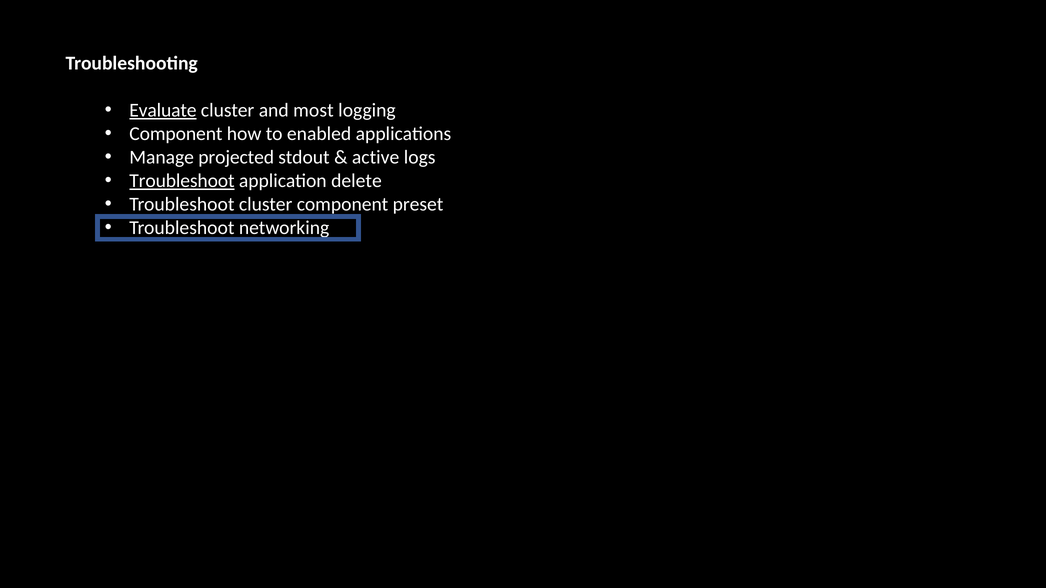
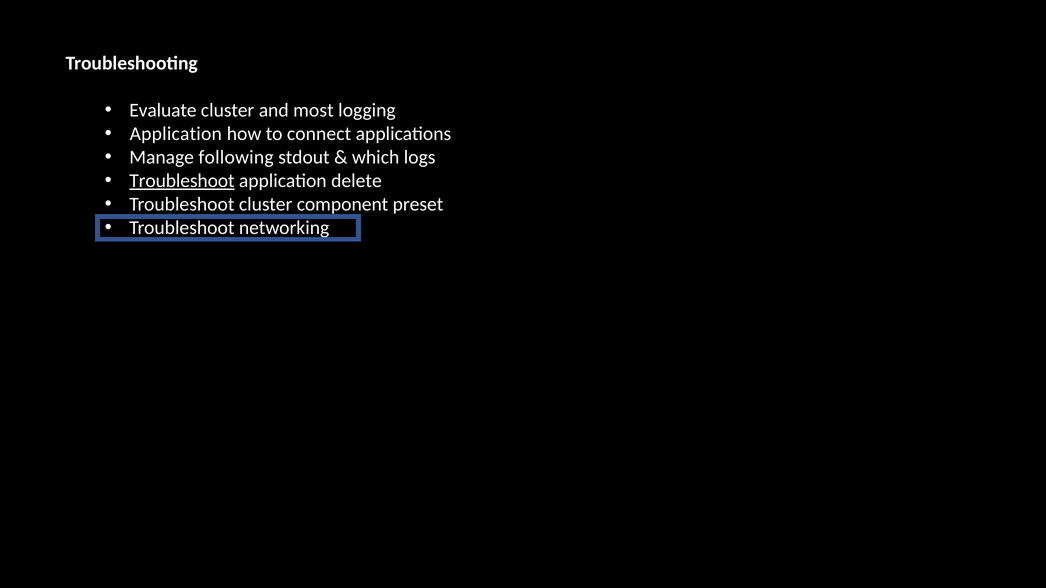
Evaluate underline: present -> none
Component at (176, 134): Component -> Application
enabled: enabled -> connect
projected: projected -> following
active: active -> which
